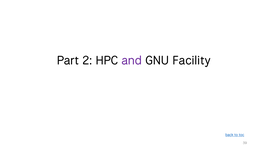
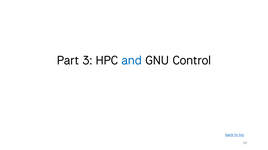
2: 2 -> 3
and colour: purple -> blue
Facility: Facility -> Control
